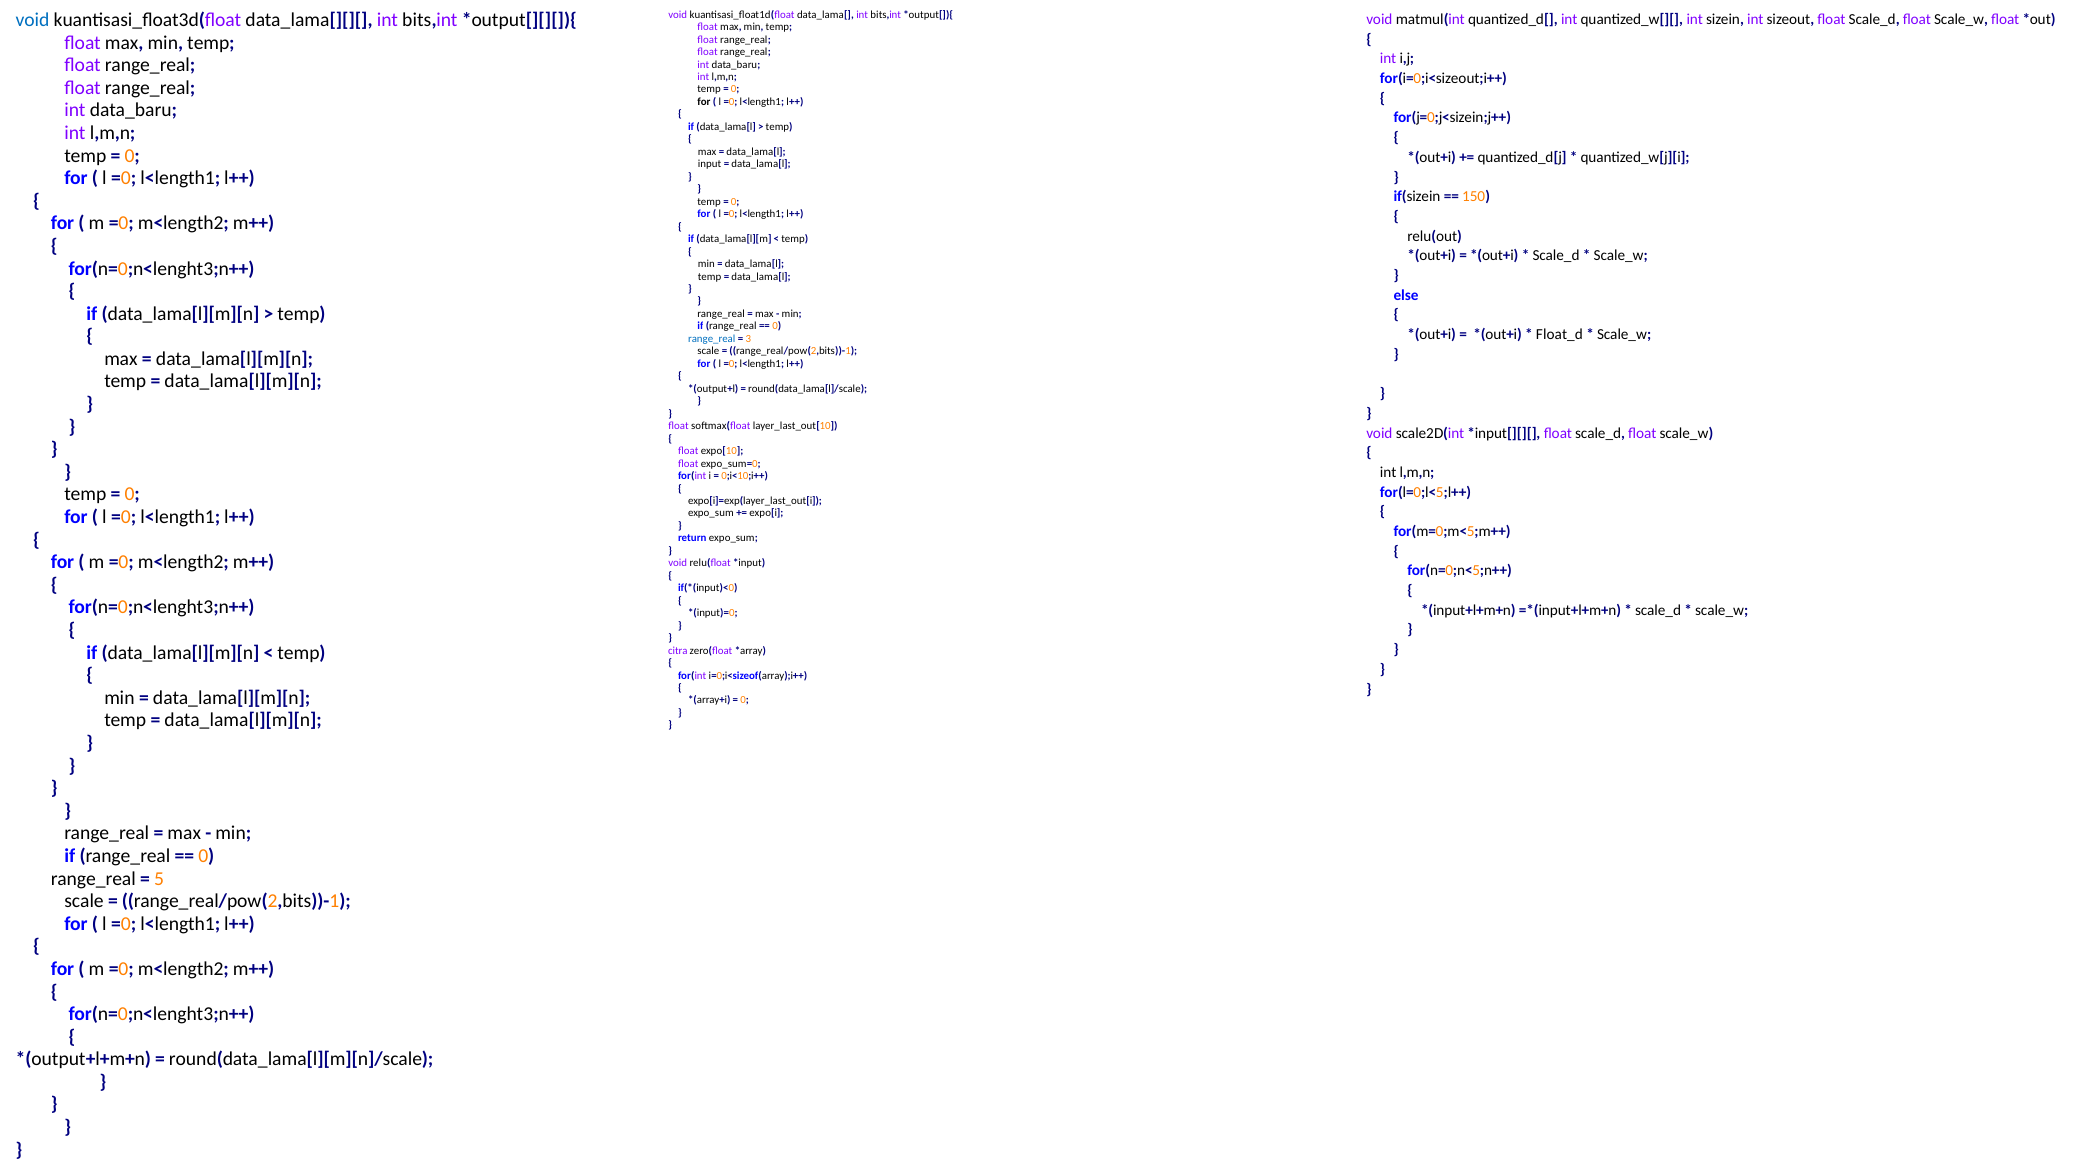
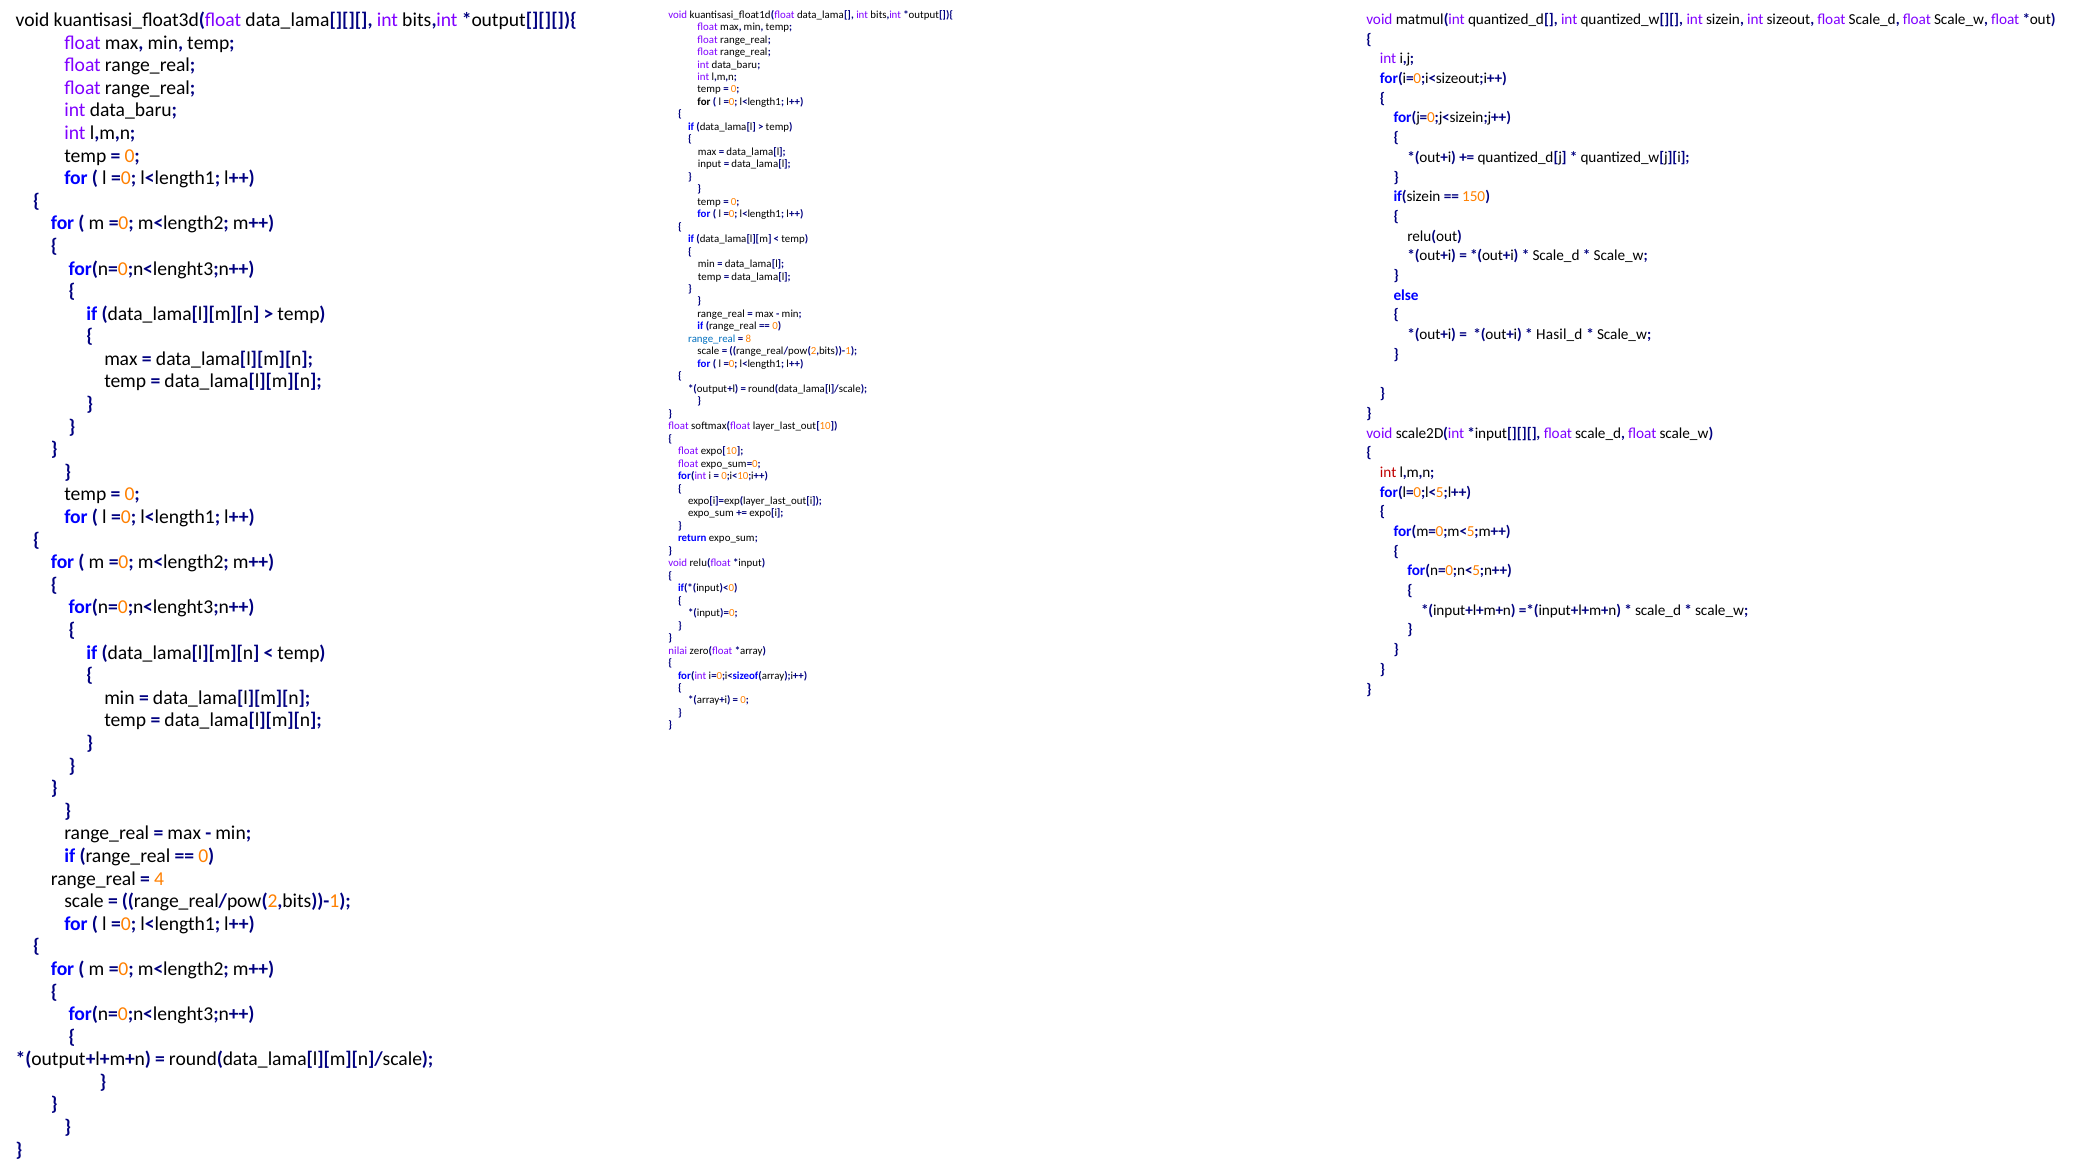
void at (33, 20) colour: blue -> black
Float_d: Float_d -> Hasil_d
3: 3 -> 8
int at (1388, 472) colour: black -> red
citra: citra -> nilai
5: 5 -> 4
